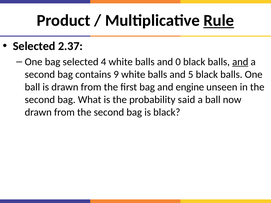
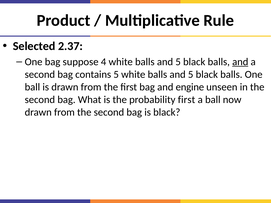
Rule underline: present -> none
bag selected: selected -> suppose
0 at (178, 62): 0 -> 5
contains 9: 9 -> 5
probability said: said -> first
